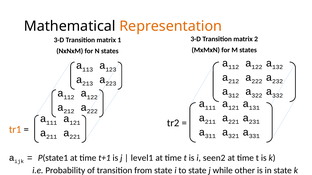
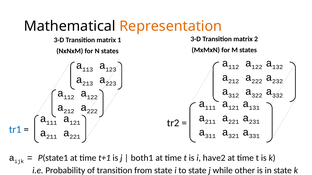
tr1 colour: orange -> blue
level1: level1 -> both1
seen2: seen2 -> have2
